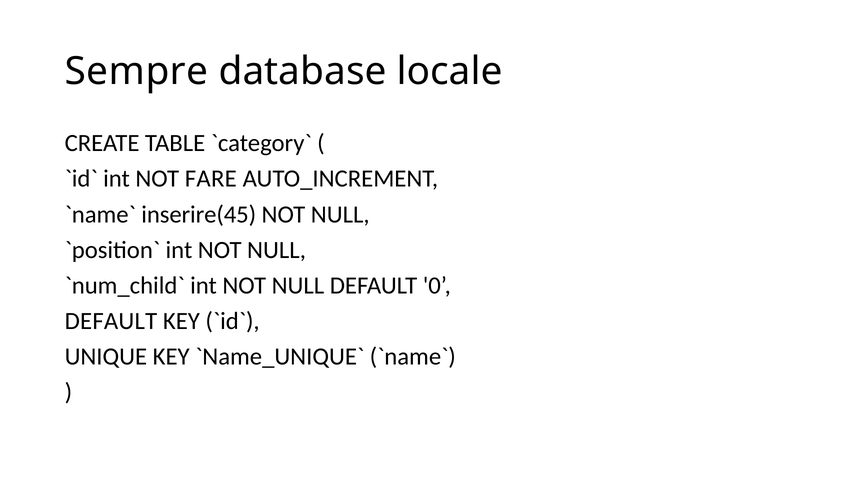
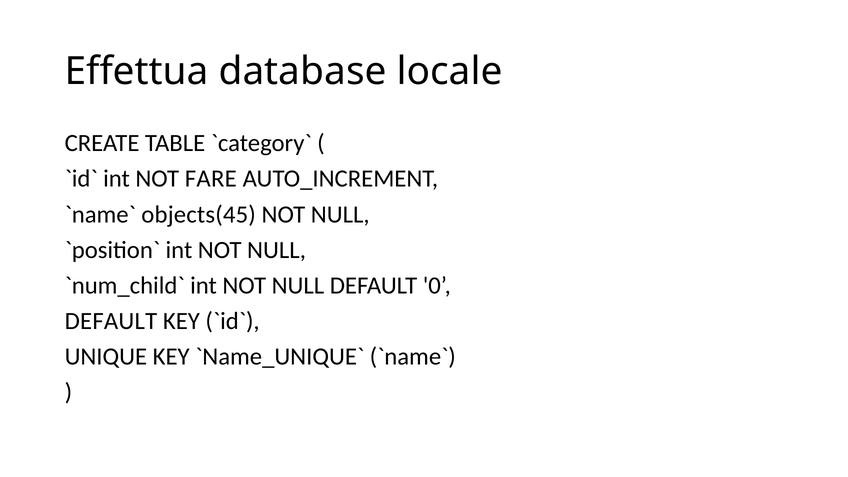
Sempre: Sempre -> Effettua
inserire(45: inserire(45 -> objects(45
